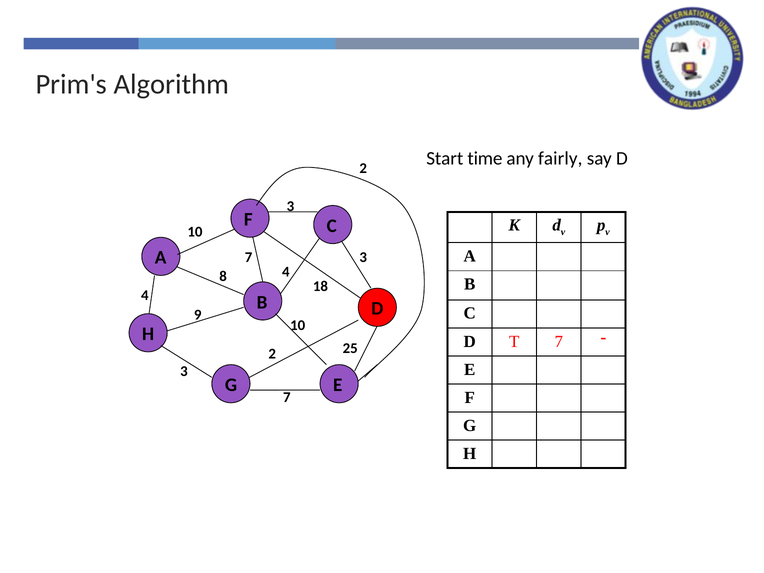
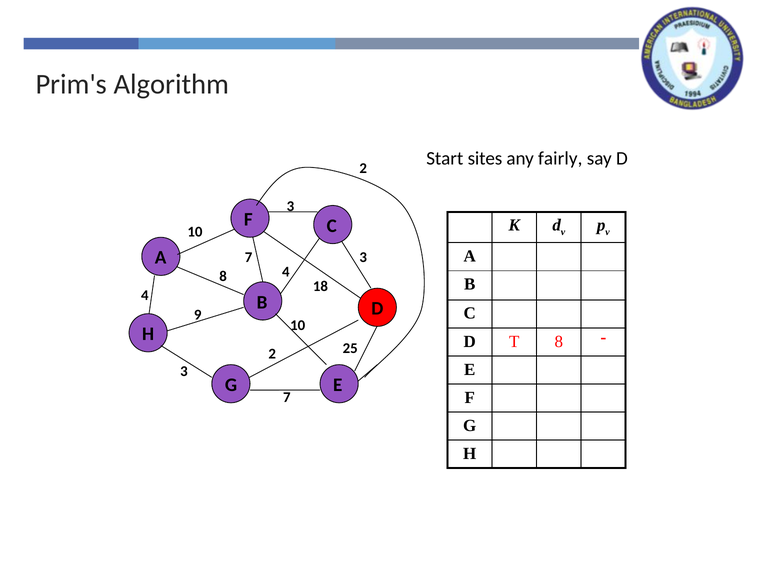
time: time -> sites
T 7: 7 -> 8
